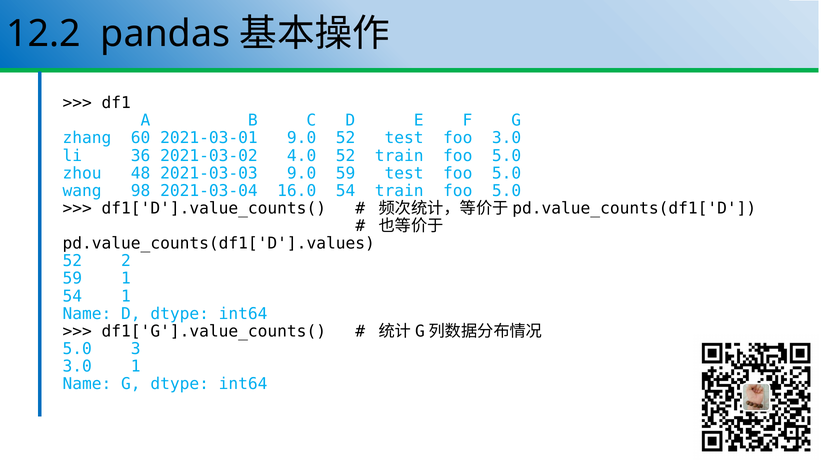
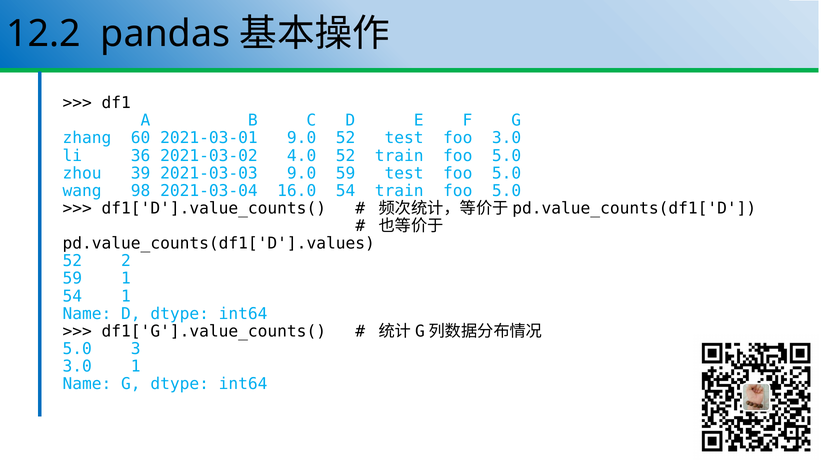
48: 48 -> 39
